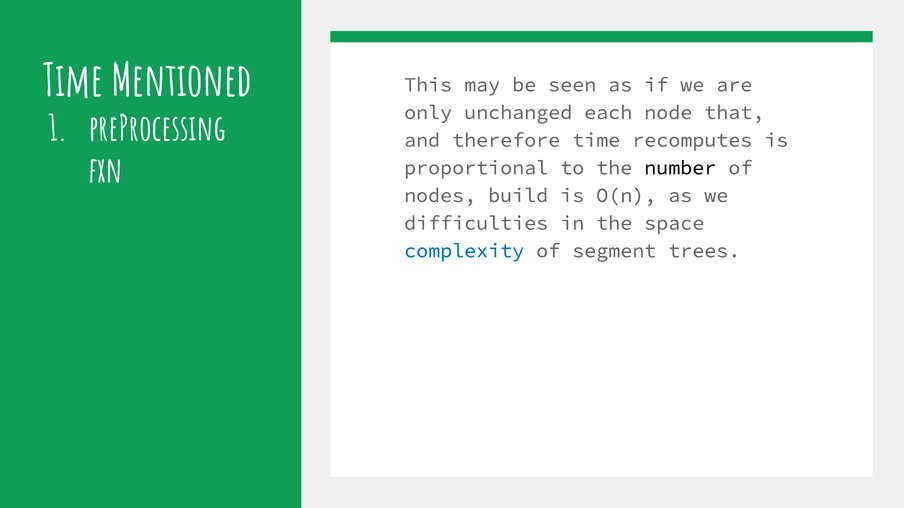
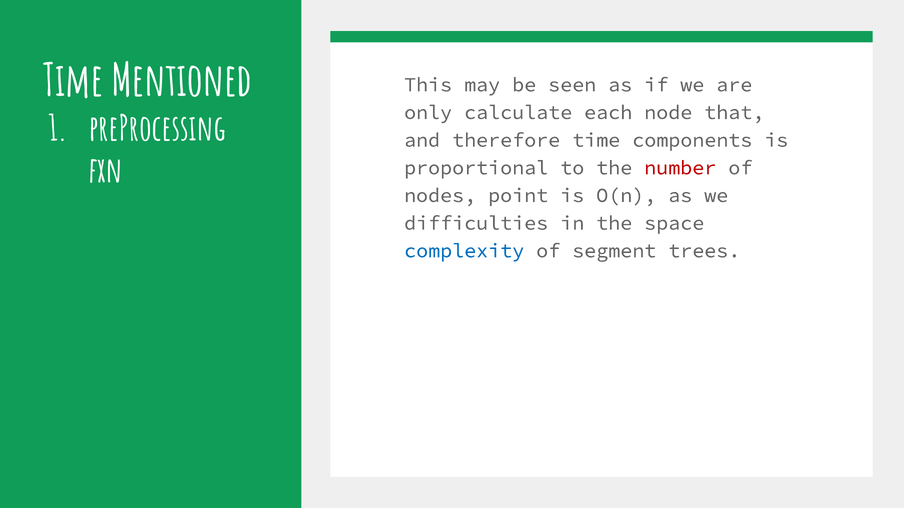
unchanged: unchanged -> calculate
recomputes: recomputes -> components
number colour: black -> red
build: build -> point
